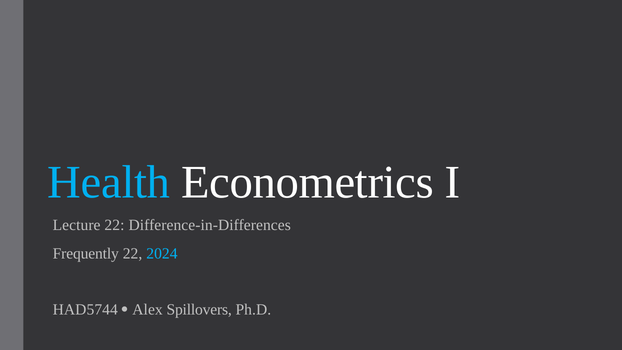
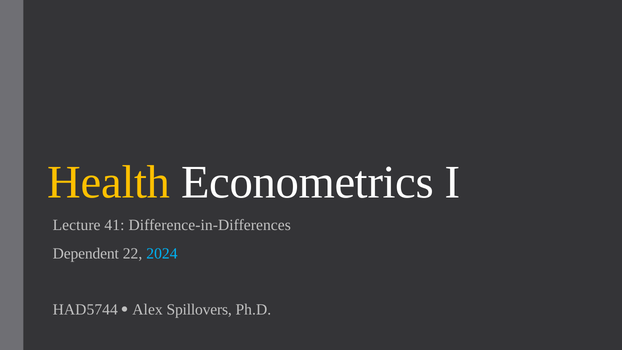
Health colour: light blue -> yellow
Lecture 22: 22 -> 41
Frequently: Frequently -> Dependent
